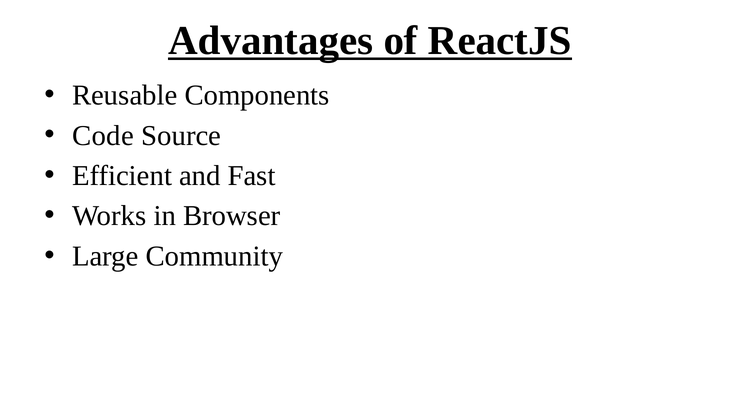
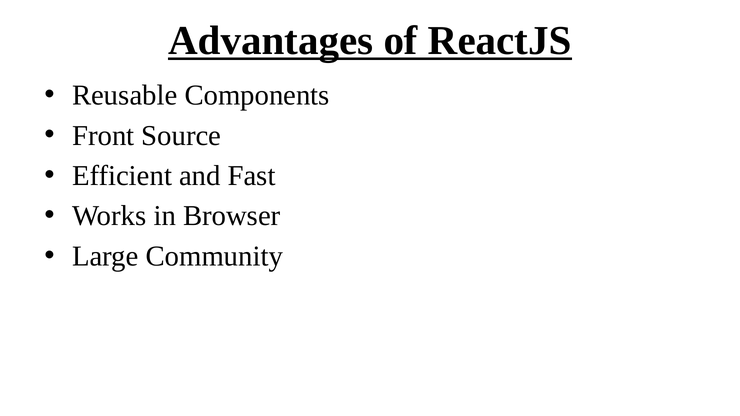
Code: Code -> Front
